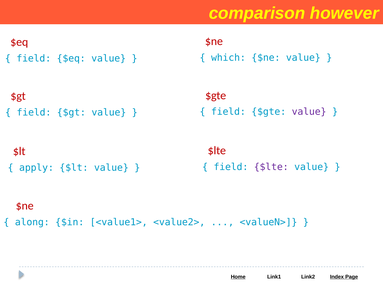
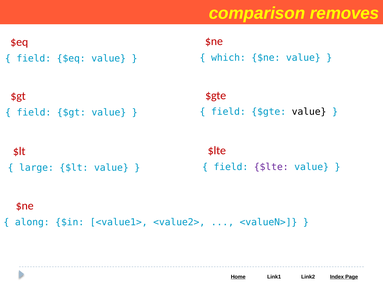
however: however -> removes
value at (309, 112) colour: purple -> black
apply: apply -> large
